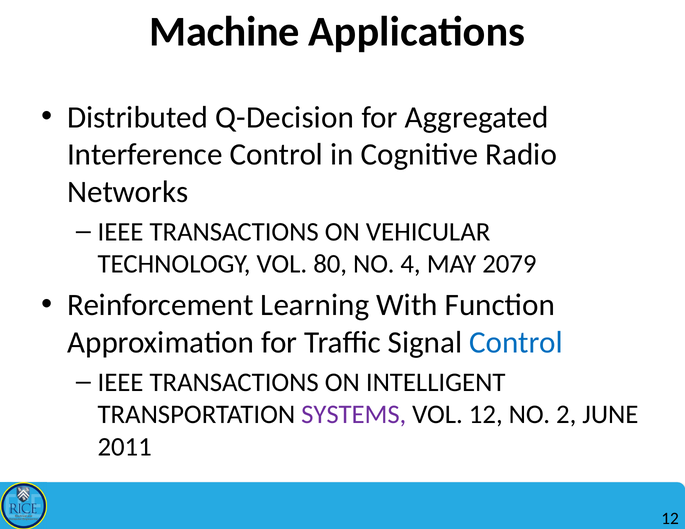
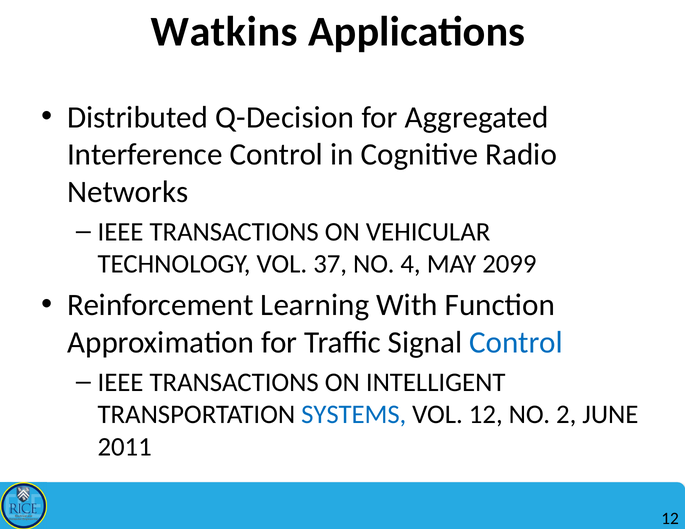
Machine: Machine -> Watkins
80: 80 -> 37
2079: 2079 -> 2099
SYSTEMS colour: purple -> blue
